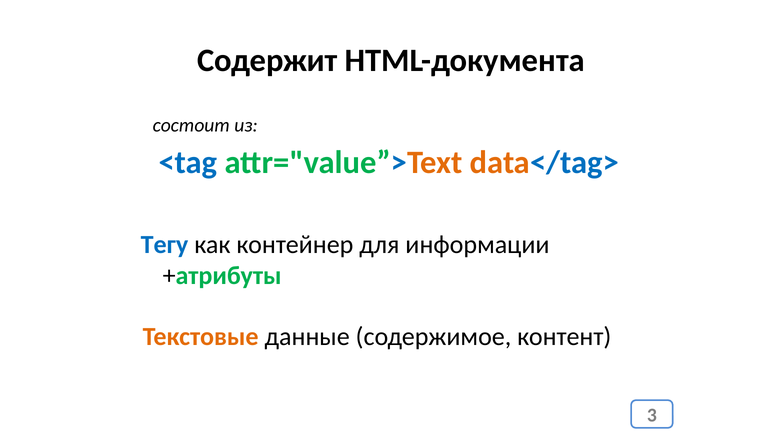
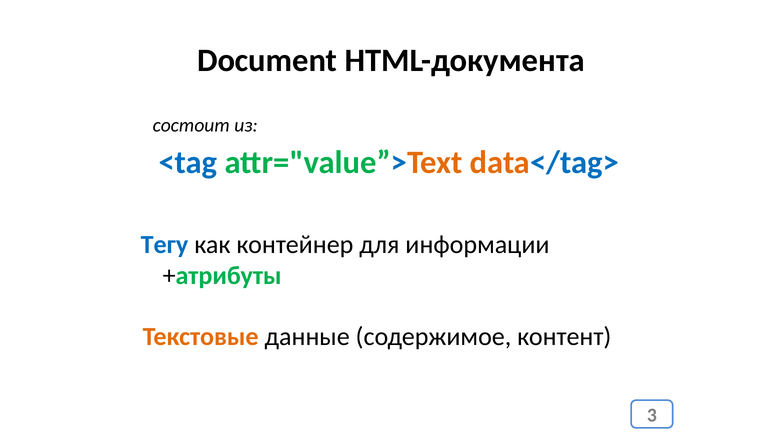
Содержит: Содержит -> Document
